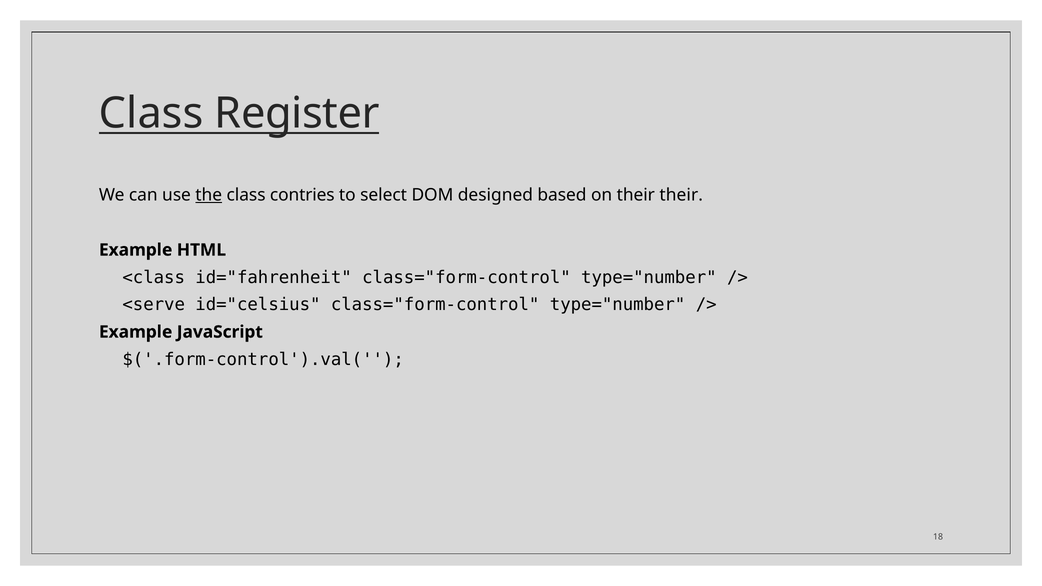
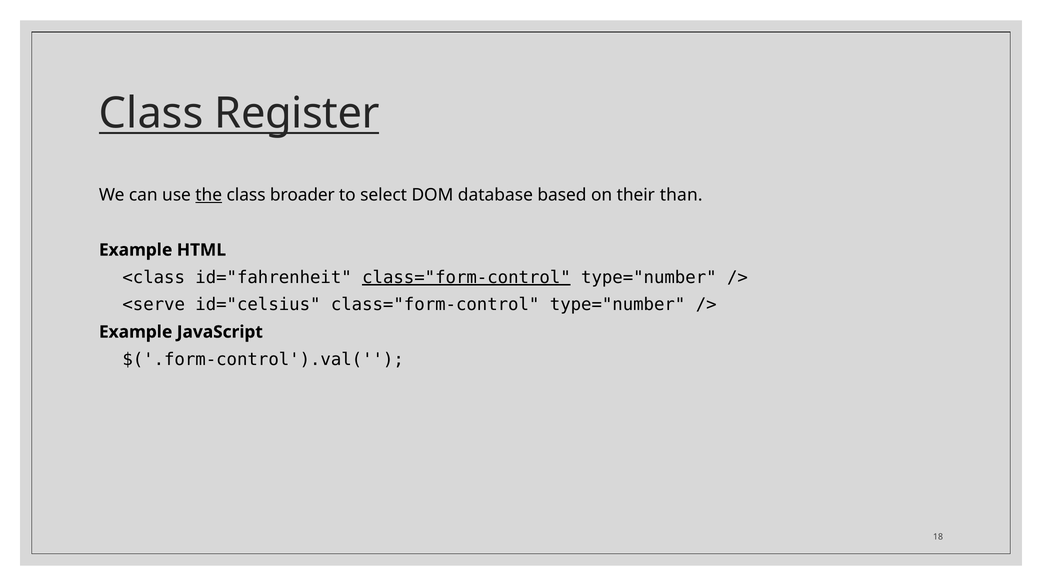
contries: contries -> broader
designed: designed -> database
their their: their -> than
class="form-control at (466, 277) underline: none -> present
